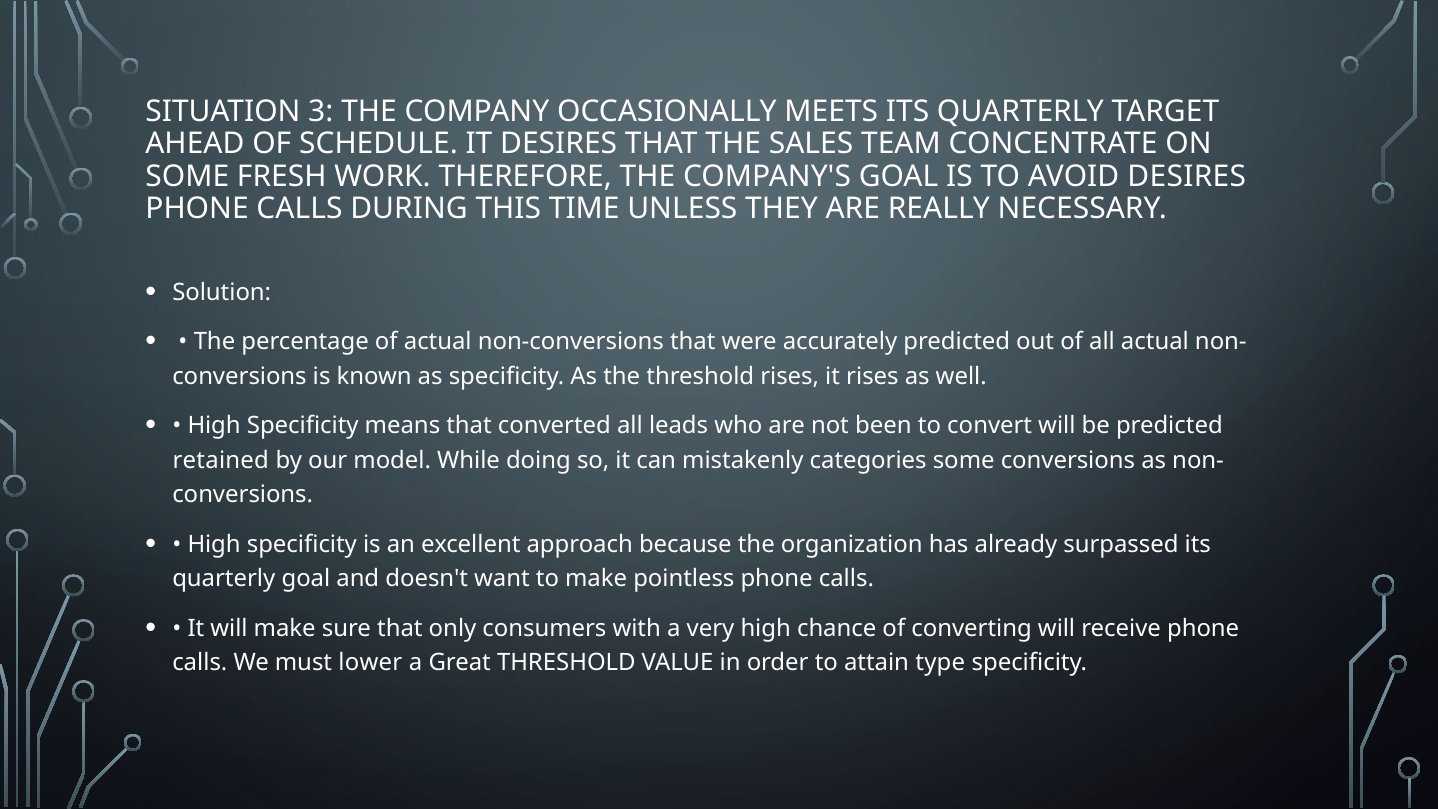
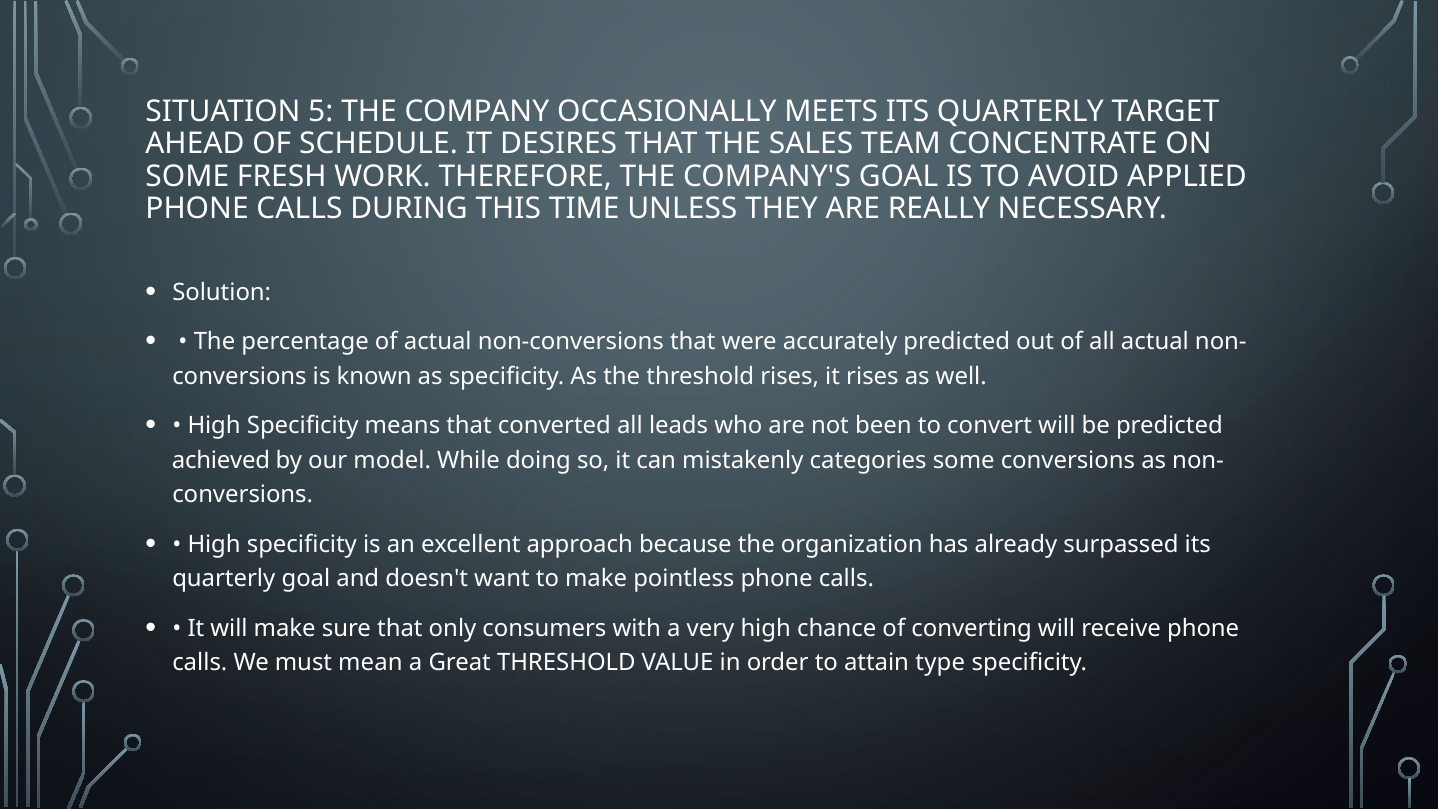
3: 3 -> 5
AVOID DESIRES: DESIRES -> APPLIED
retained: retained -> achieved
lower: lower -> mean
